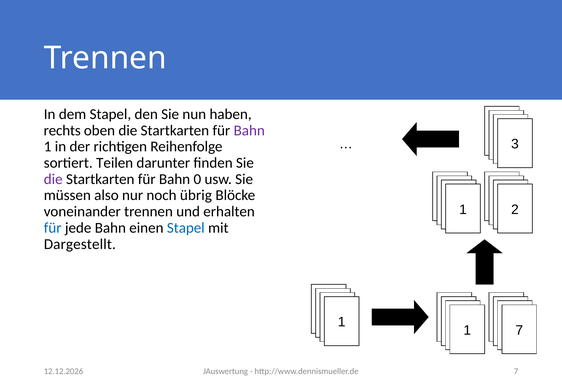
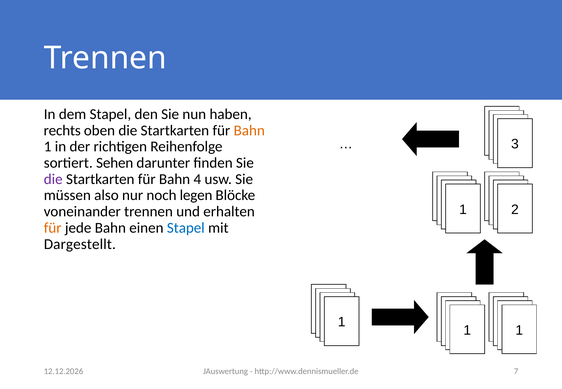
Bahn at (249, 130) colour: purple -> orange
Teilen: Teilen -> Sehen
Bahn 0: 0 -> 4
übrig: übrig -> legen
für at (53, 228) colour: blue -> orange
1 7: 7 -> 1
